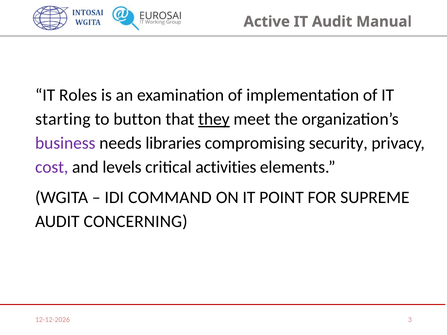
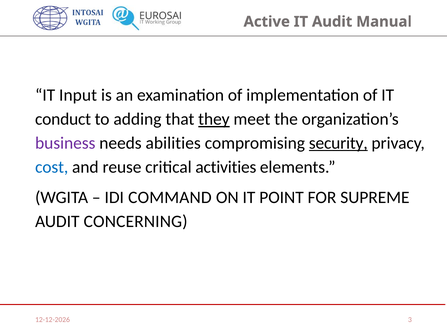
Roles: Roles -> Input
starting: starting -> conduct
button: button -> adding
libraries: libraries -> abilities
security underline: none -> present
cost colour: purple -> blue
levels: levels -> reuse
